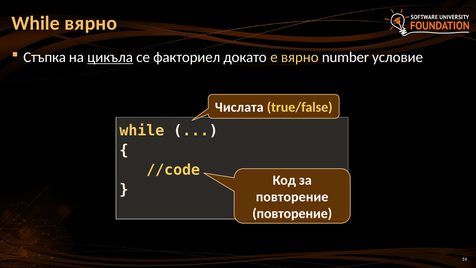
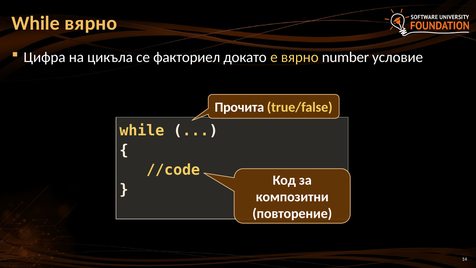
Стъпка: Стъпка -> Цифра
цикъла underline: present -> none
Числата: Числата -> Прочита
повторение at (292, 197): повторение -> композитни
